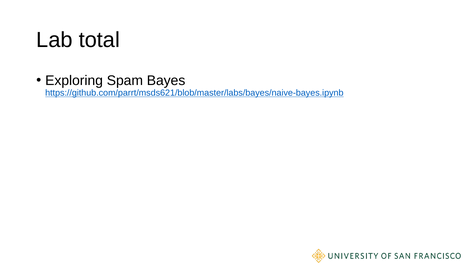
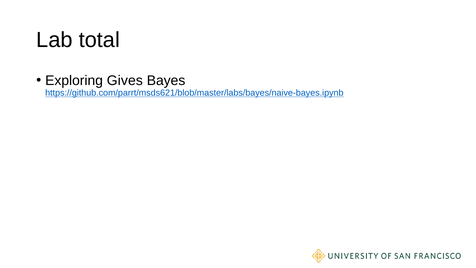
Spam: Spam -> Gives
